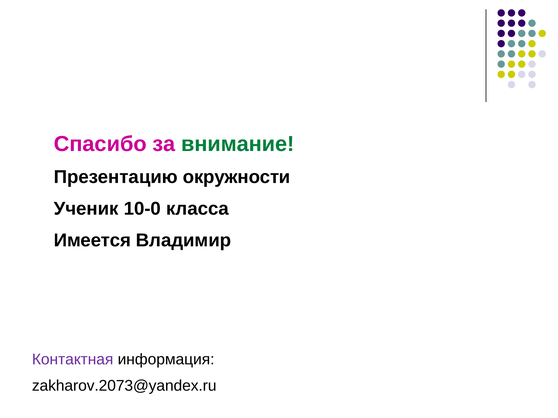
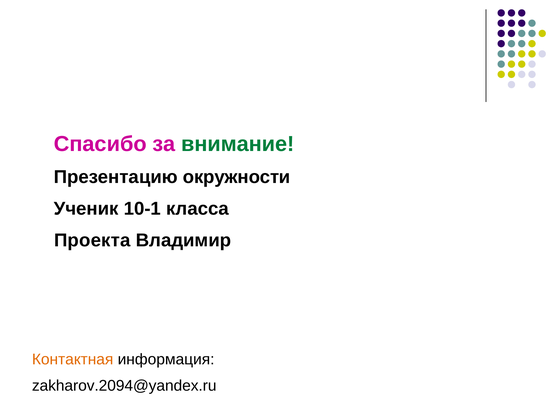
10-0: 10-0 -> 10-1
Имеется: Имеется -> Проекта
Контактная colour: purple -> orange
zakharov.2073@yandex.ru: zakharov.2073@yandex.ru -> zakharov.2094@yandex.ru
